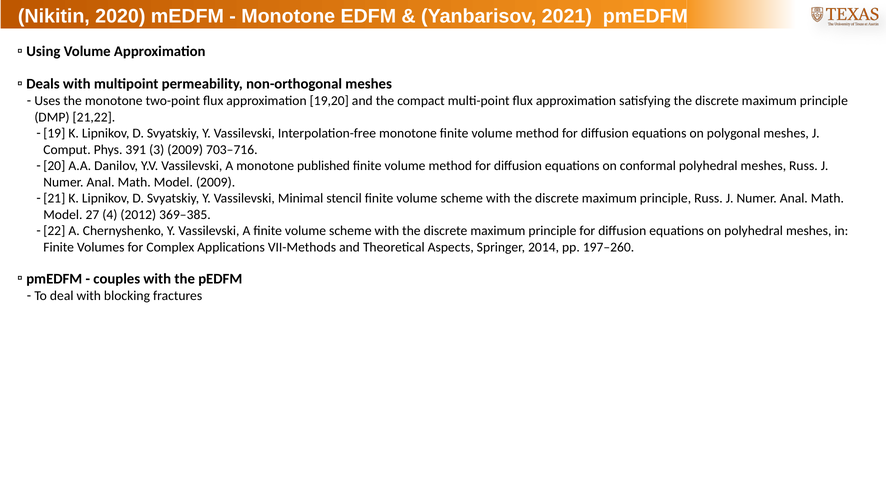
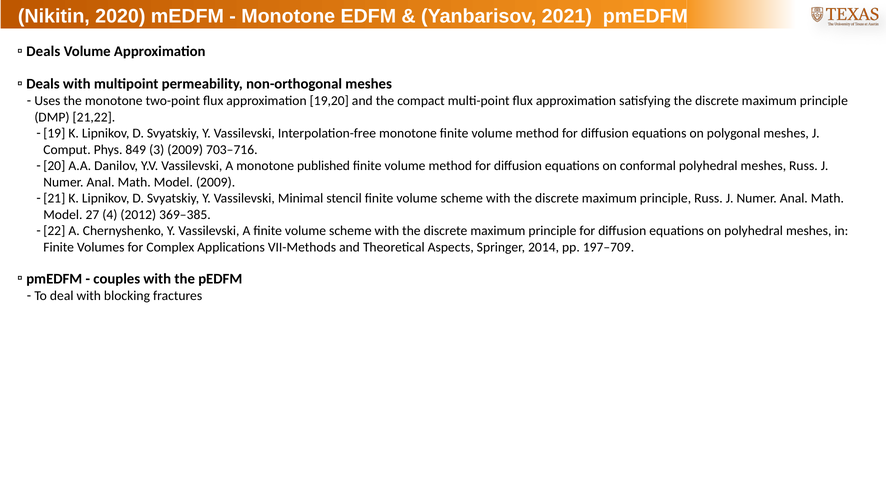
Using at (43, 52): Using -> Deals
391: 391 -> 849
197–260: 197–260 -> 197–709
